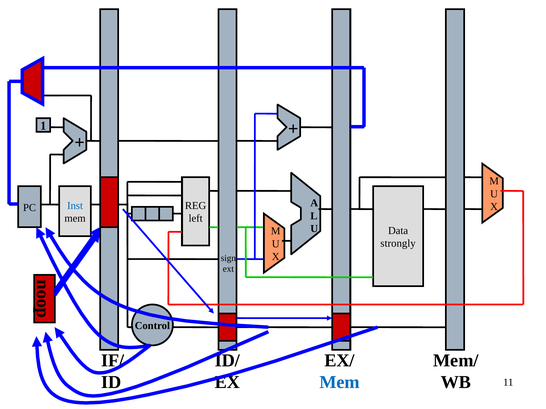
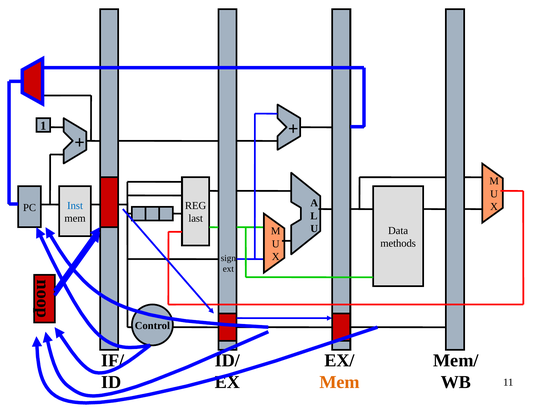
left: left -> last
strongly: strongly -> methods
Mem at (340, 383) colour: blue -> orange
